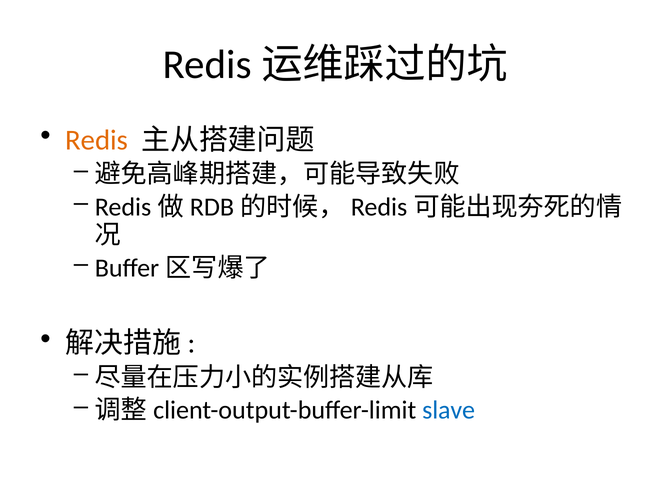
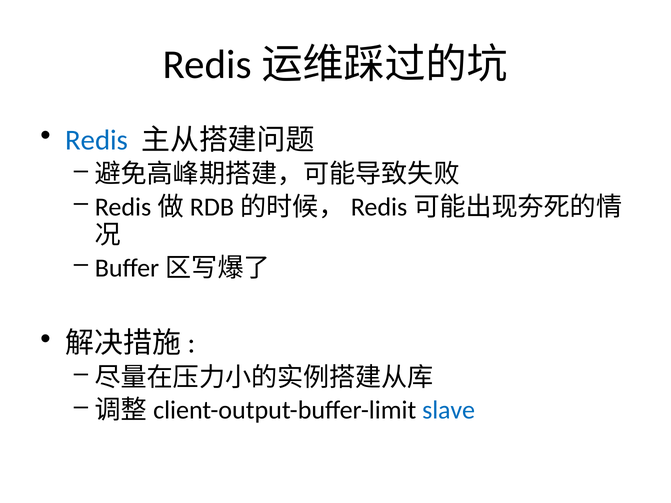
Redis colour: orange -> blue
